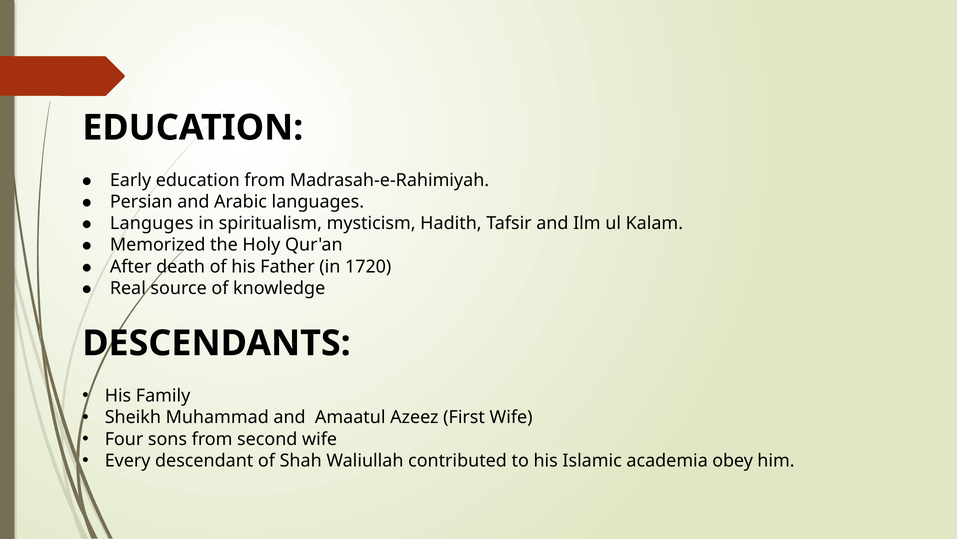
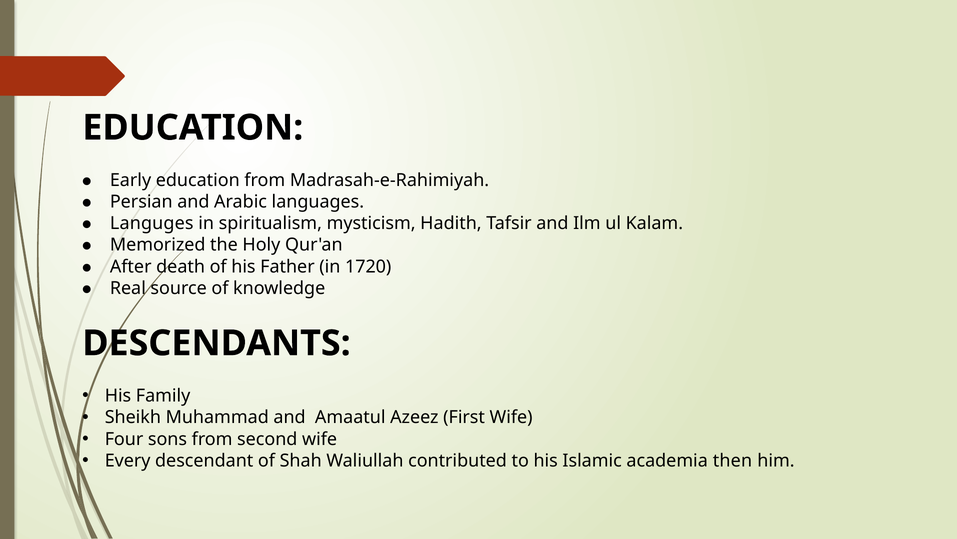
obey: obey -> then
